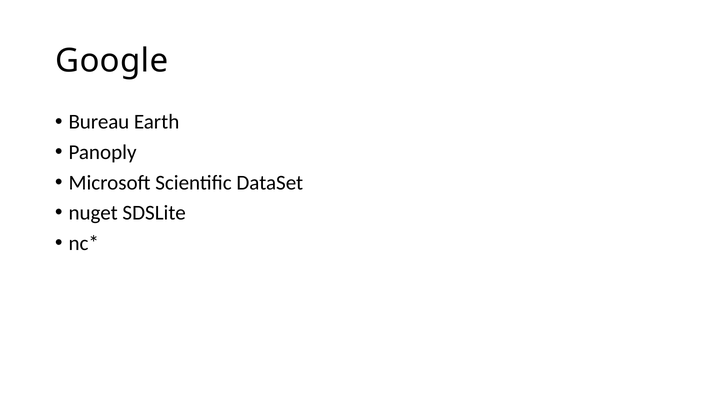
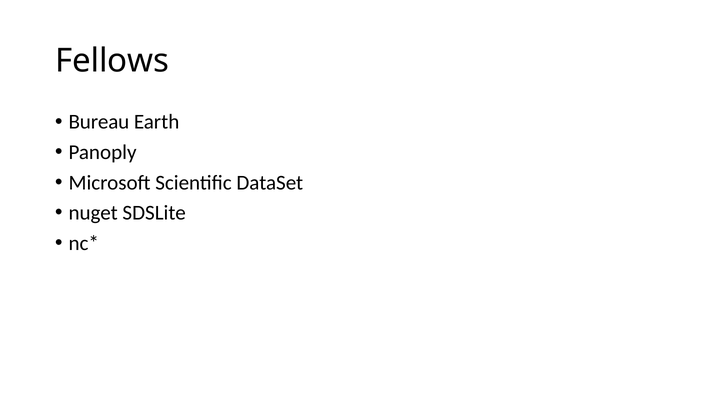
Google: Google -> Fellows
